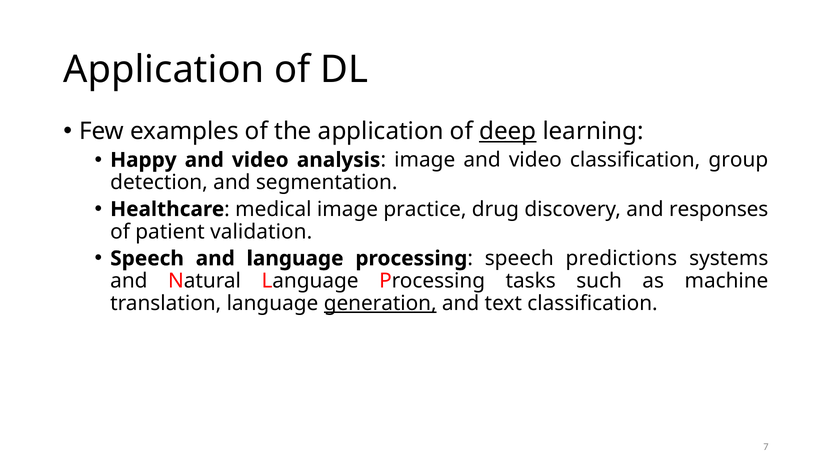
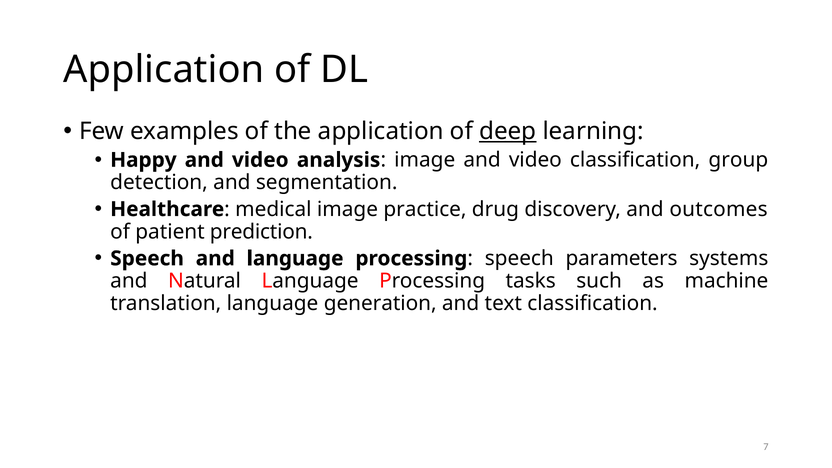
responses: responses -> outcomes
validation: validation -> prediction
predictions: predictions -> parameters
generation underline: present -> none
